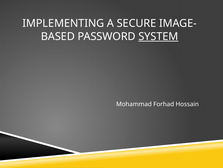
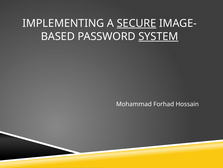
SECURE underline: none -> present
